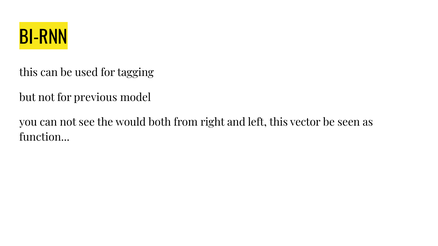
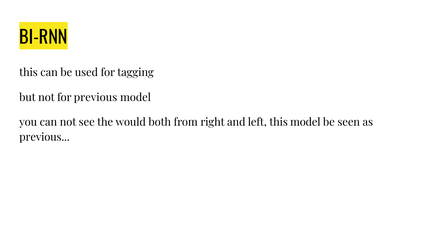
this vector: vector -> model
function at (44, 138): function -> previous
